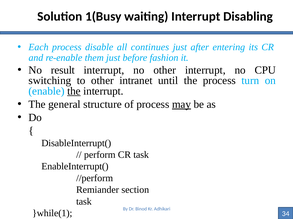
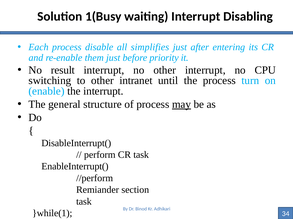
continues: continues -> simplifies
fashion: fashion -> priority
the at (74, 91) underline: present -> none
